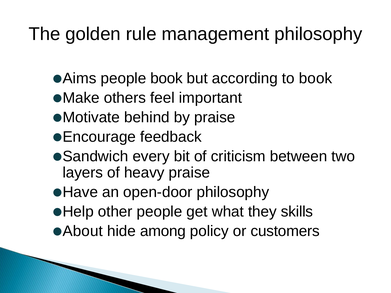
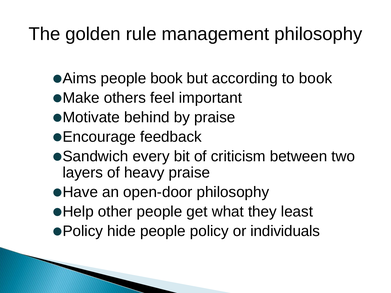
skills: skills -> least
About at (83, 231): About -> Policy
hide among: among -> people
customers: customers -> individuals
